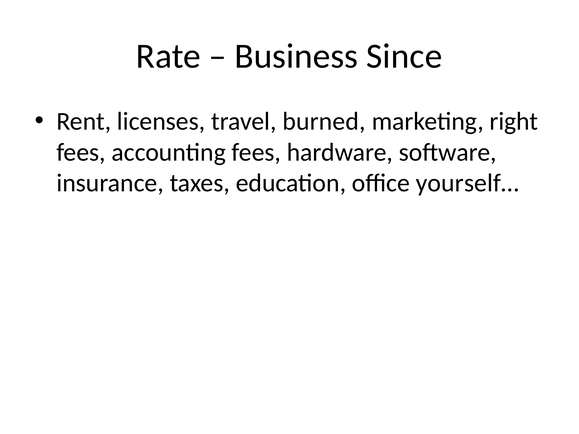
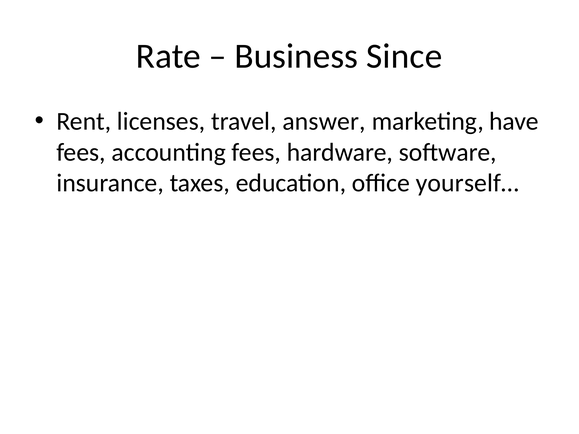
burned: burned -> answer
right: right -> have
